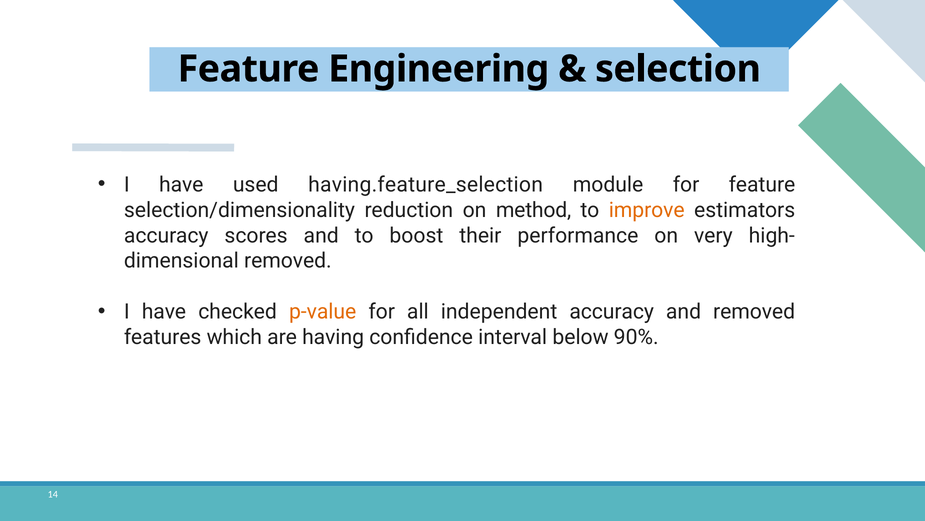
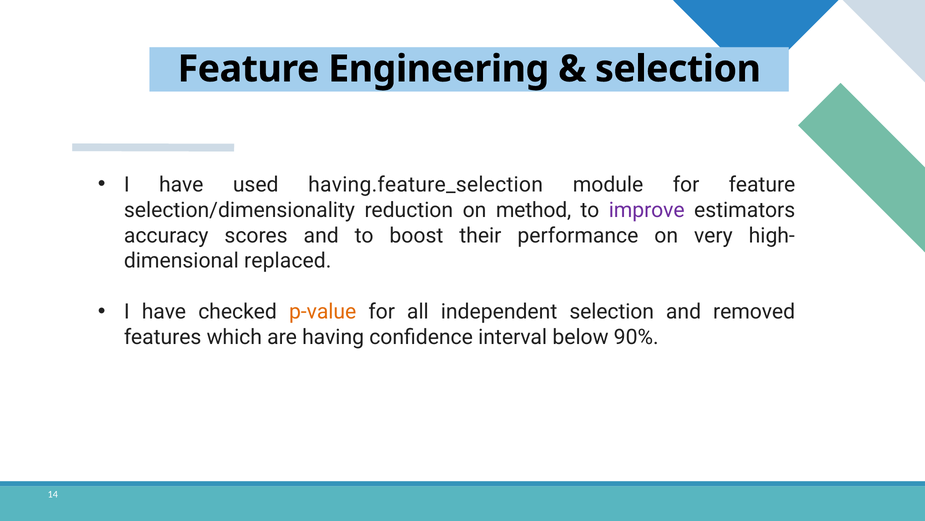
improve colour: orange -> purple
removed at (288, 261): removed -> replaced
independent accuracy: accuracy -> selection
